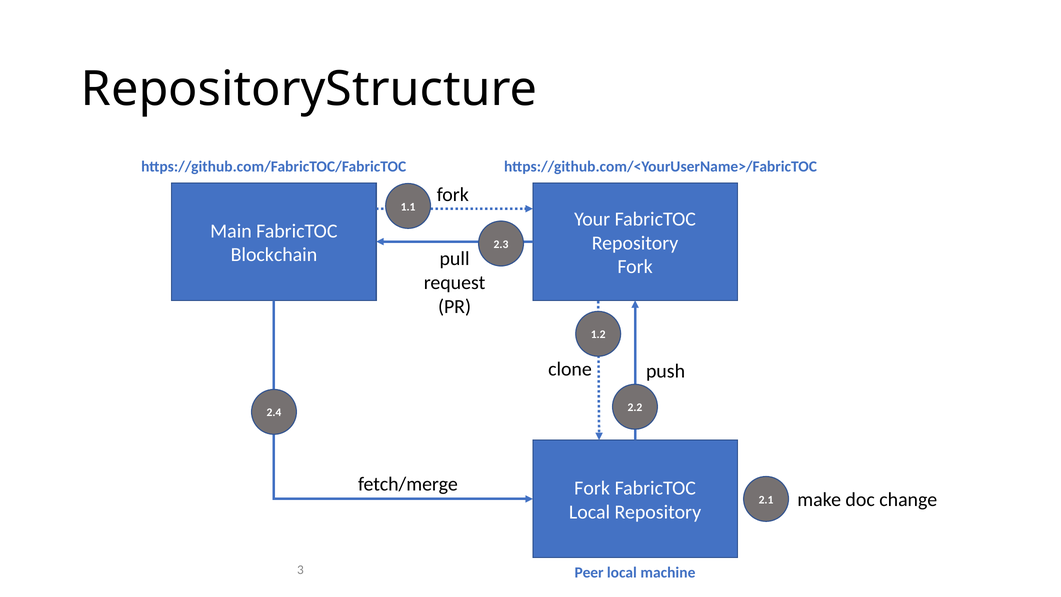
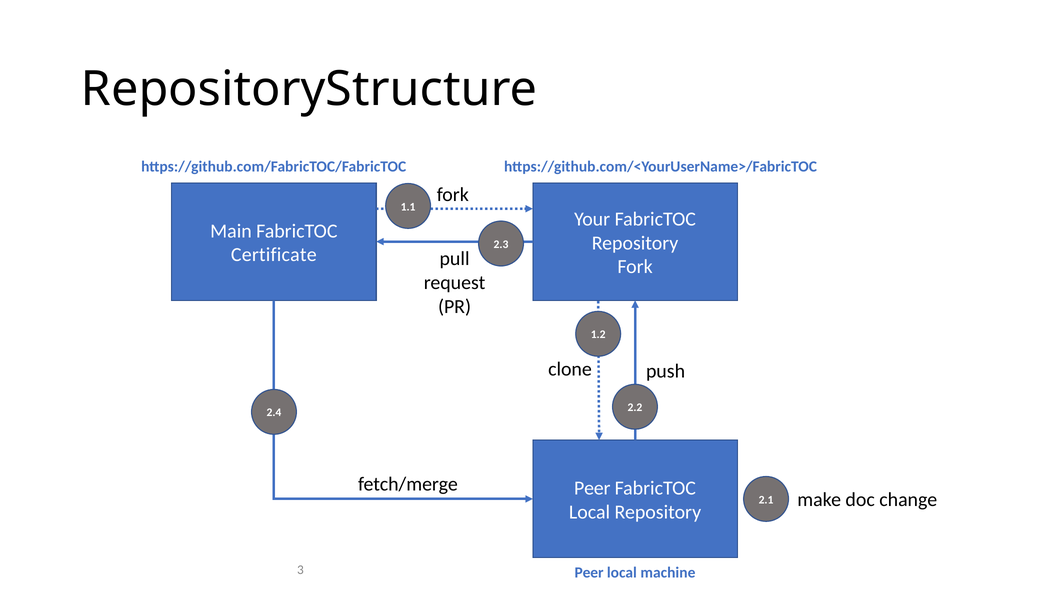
Blockchain: Blockchain -> Certificate
Fork at (592, 488): Fork -> Peer
